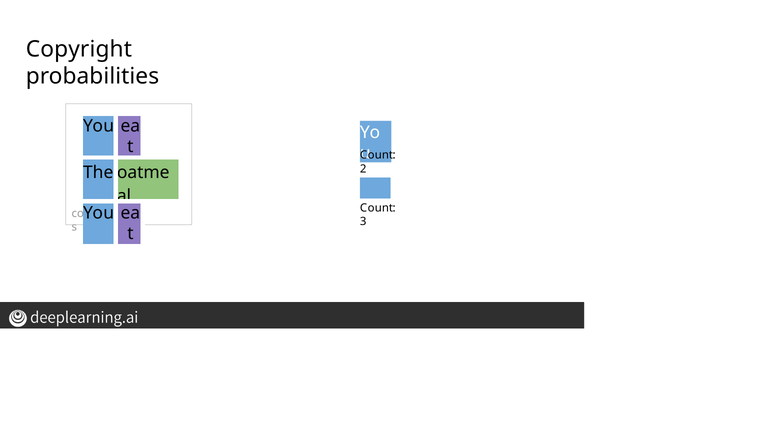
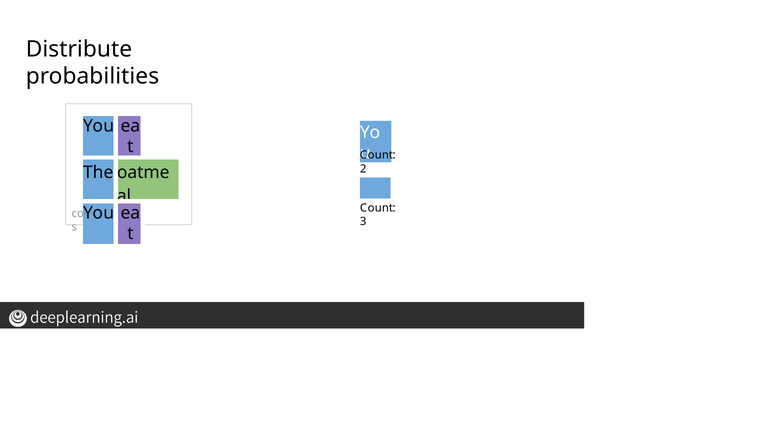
Copyright: Copyright -> Distribute
